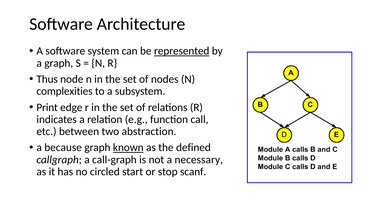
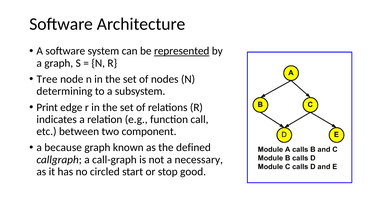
Thus: Thus -> Tree
complexities: complexities -> determining
abstraction: abstraction -> component
known underline: present -> none
scanf: scanf -> good
